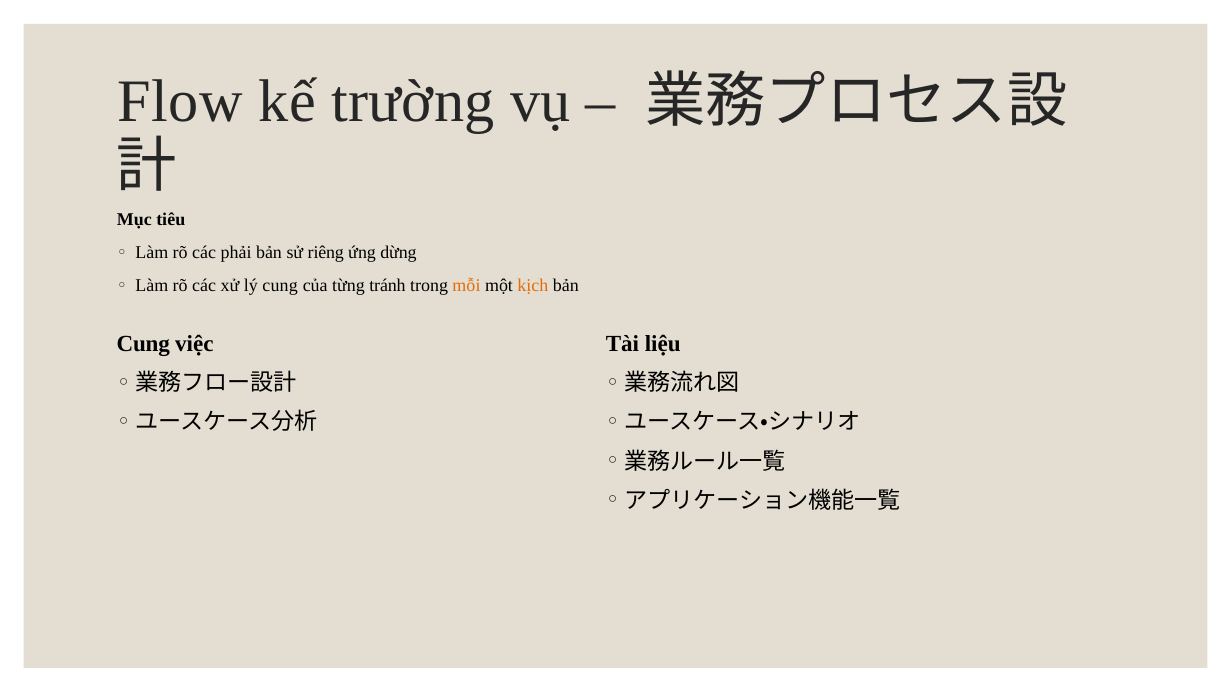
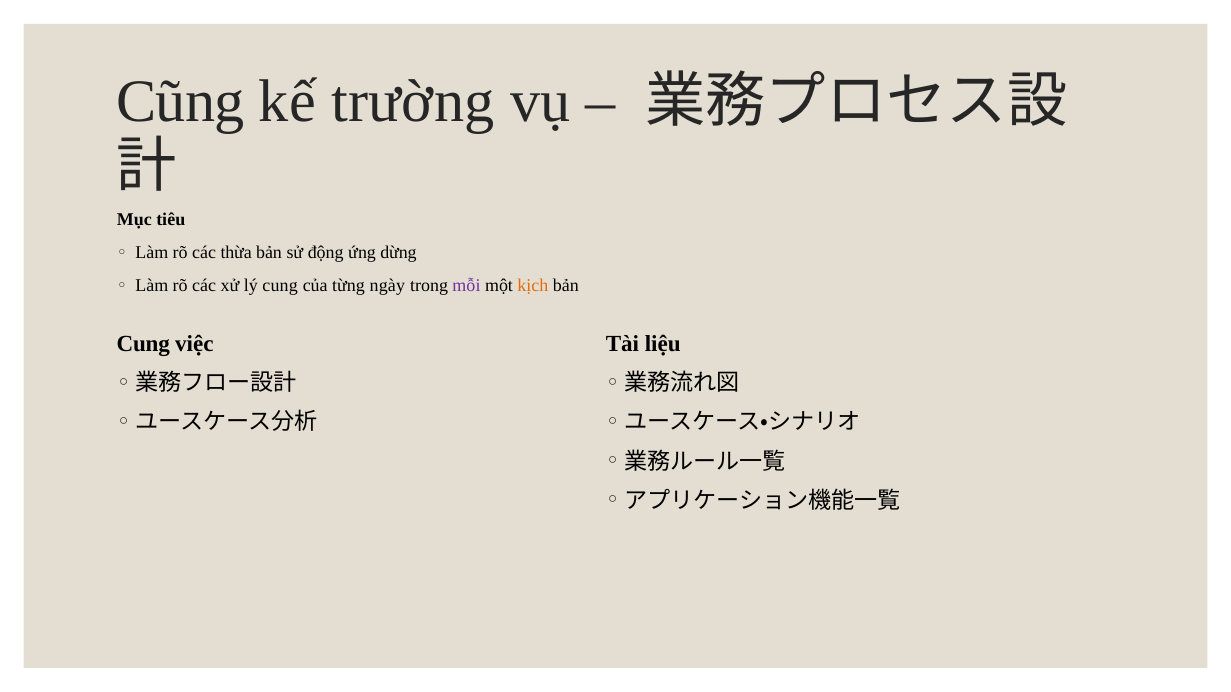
Flow: Flow -> Cũng
phải: phải -> thừa
riêng: riêng -> động
tránh: tránh -> ngày
mỗi colour: orange -> purple
